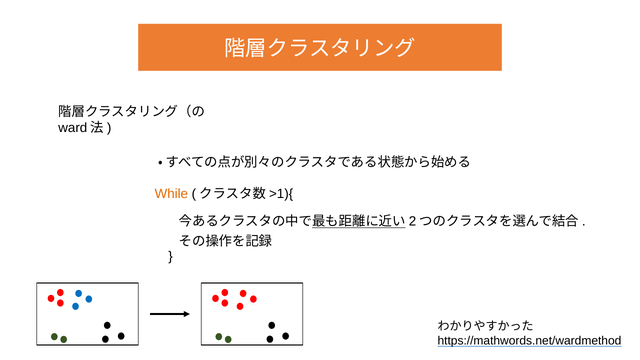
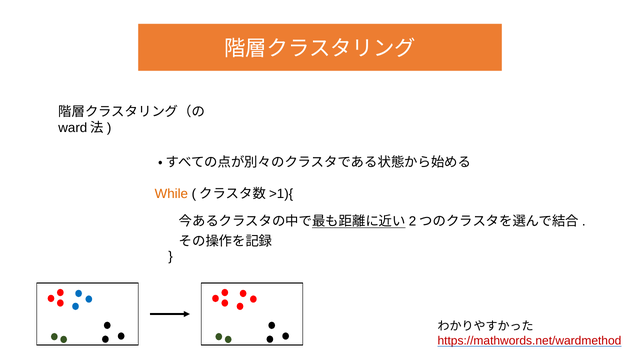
https://mathwords.net/wardmethod colour: black -> red
